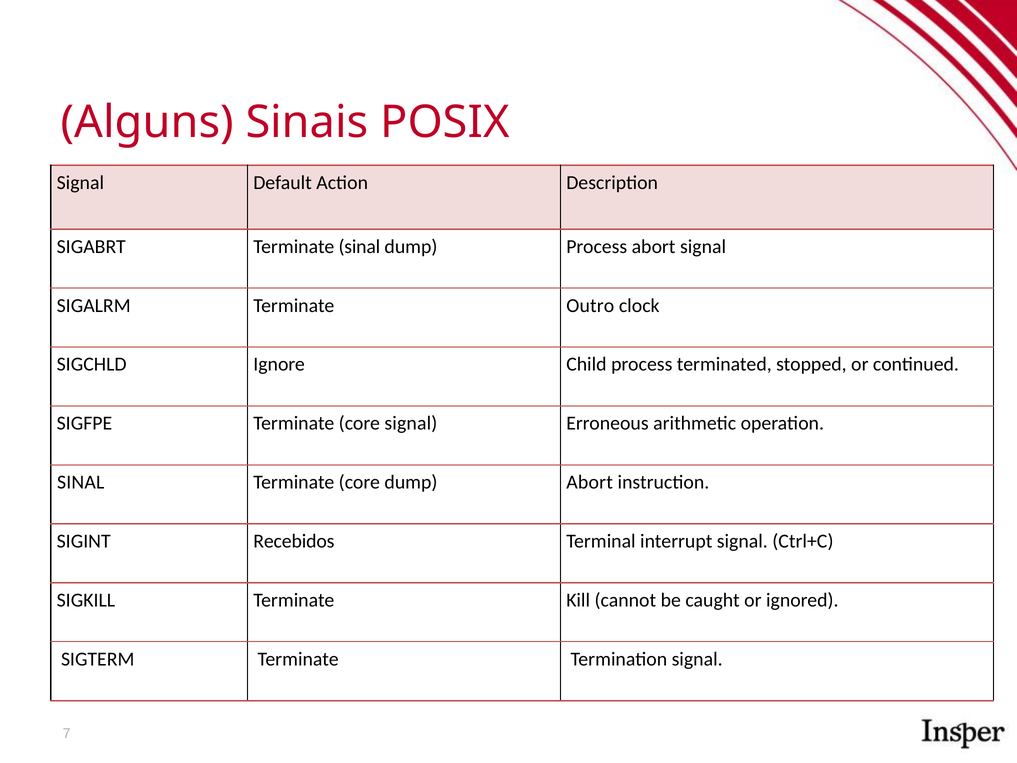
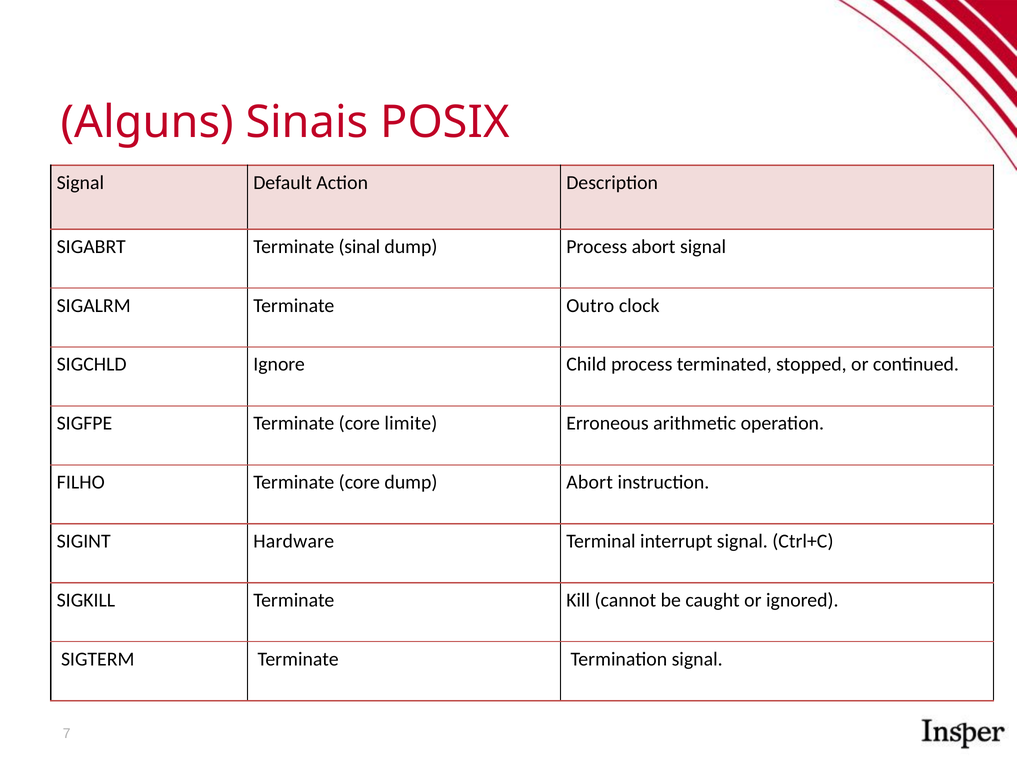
core signal: signal -> limite
SINAL at (81, 482): SINAL -> FILHO
Recebidos: Recebidos -> Hardware
